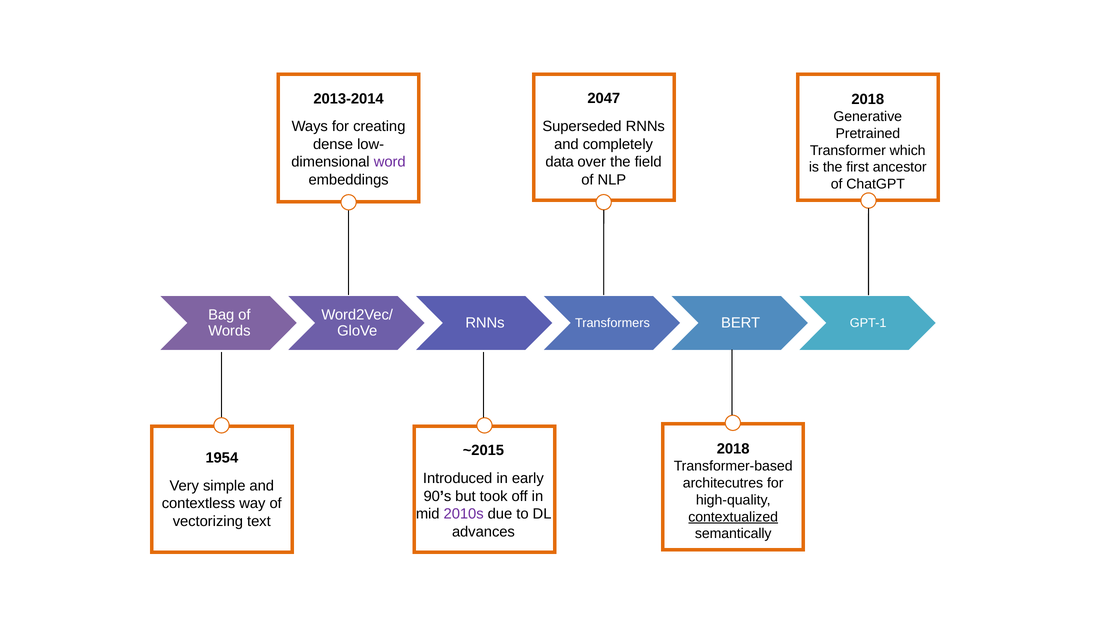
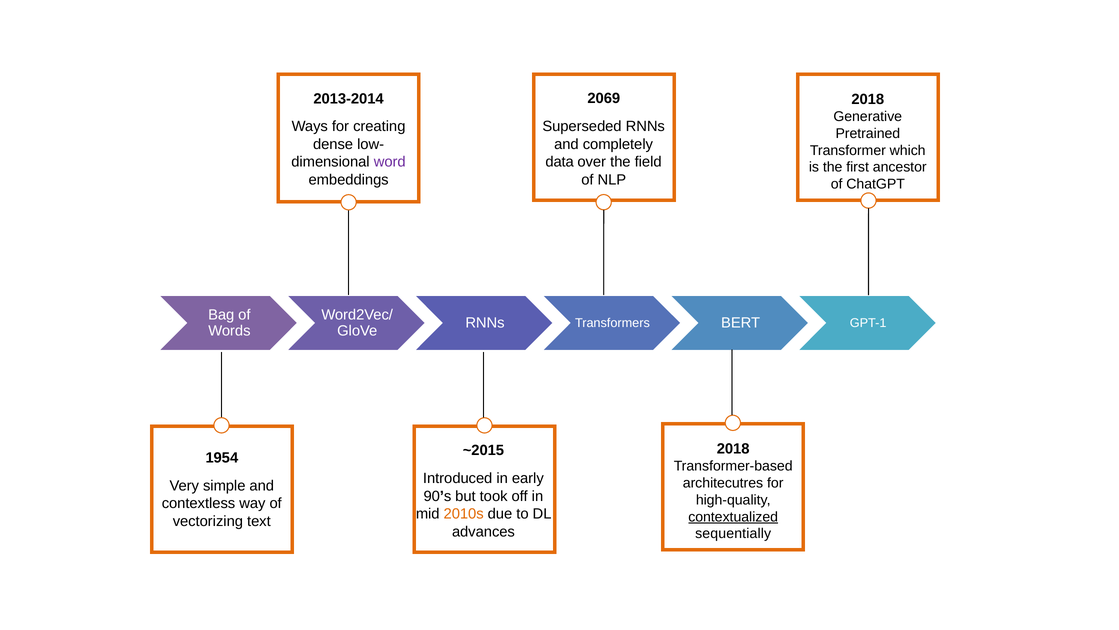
2047: 2047 -> 2069
2010s colour: purple -> orange
semantically: semantically -> sequentially
